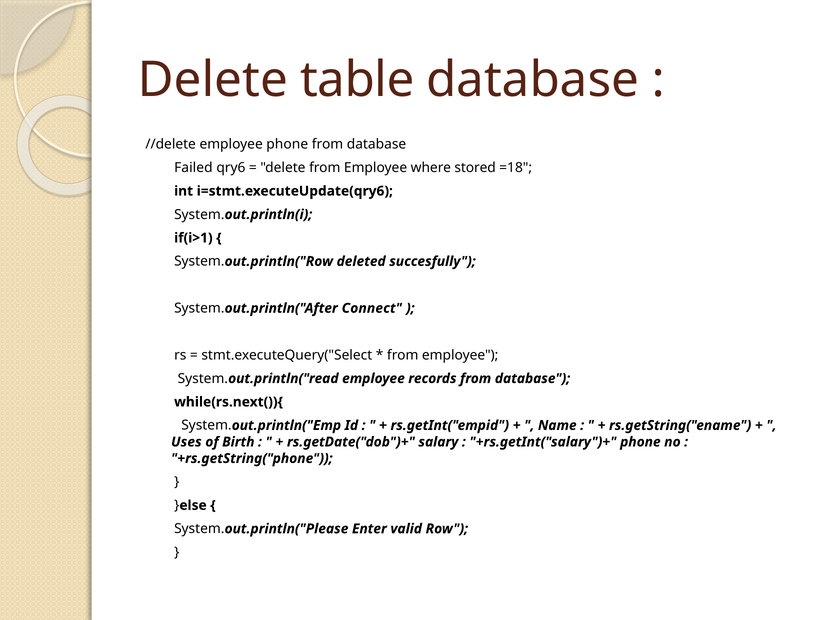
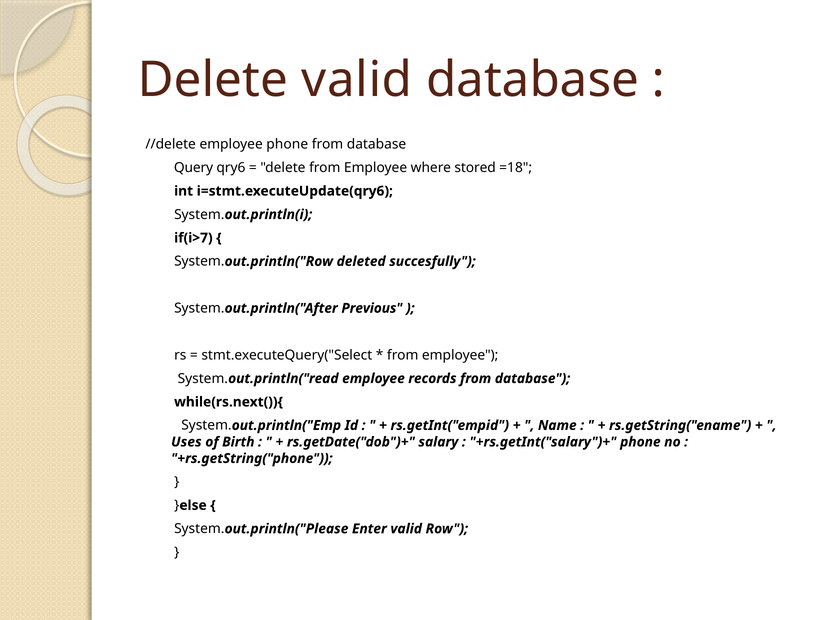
Delete table: table -> valid
Failed: Failed -> Query
if(i>1: if(i>1 -> if(i>7
Connect: Connect -> Previous
